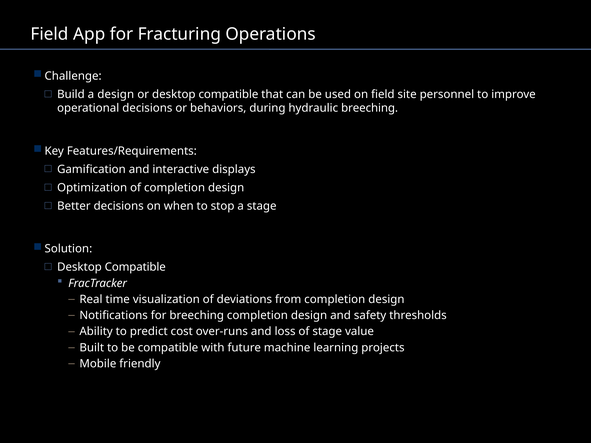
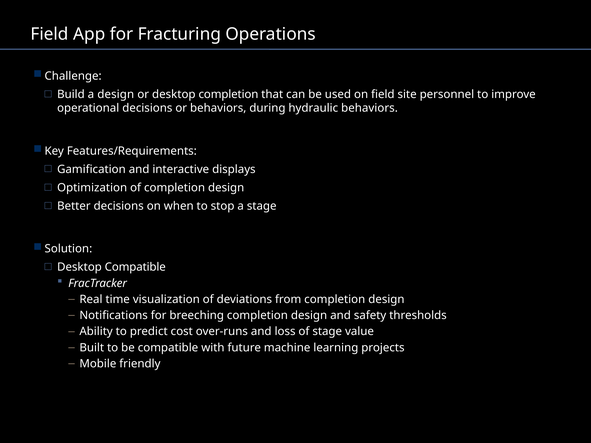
or desktop compatible: compatible -> completion
hydraulic breeching: breeching -> behaviors
